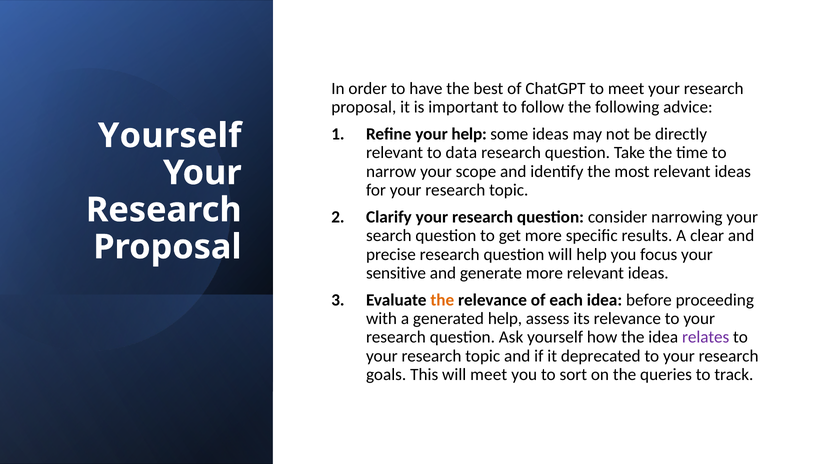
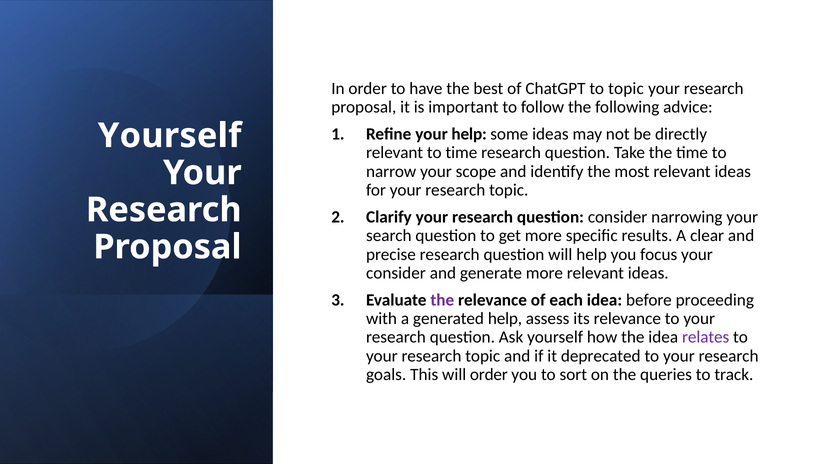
to meet: meet -> topic
to data: data -> time
sensitive at (396, 273): sensitive -> consider
the at (442, 300) colour: orange -> purple
will meet: meet -> order
